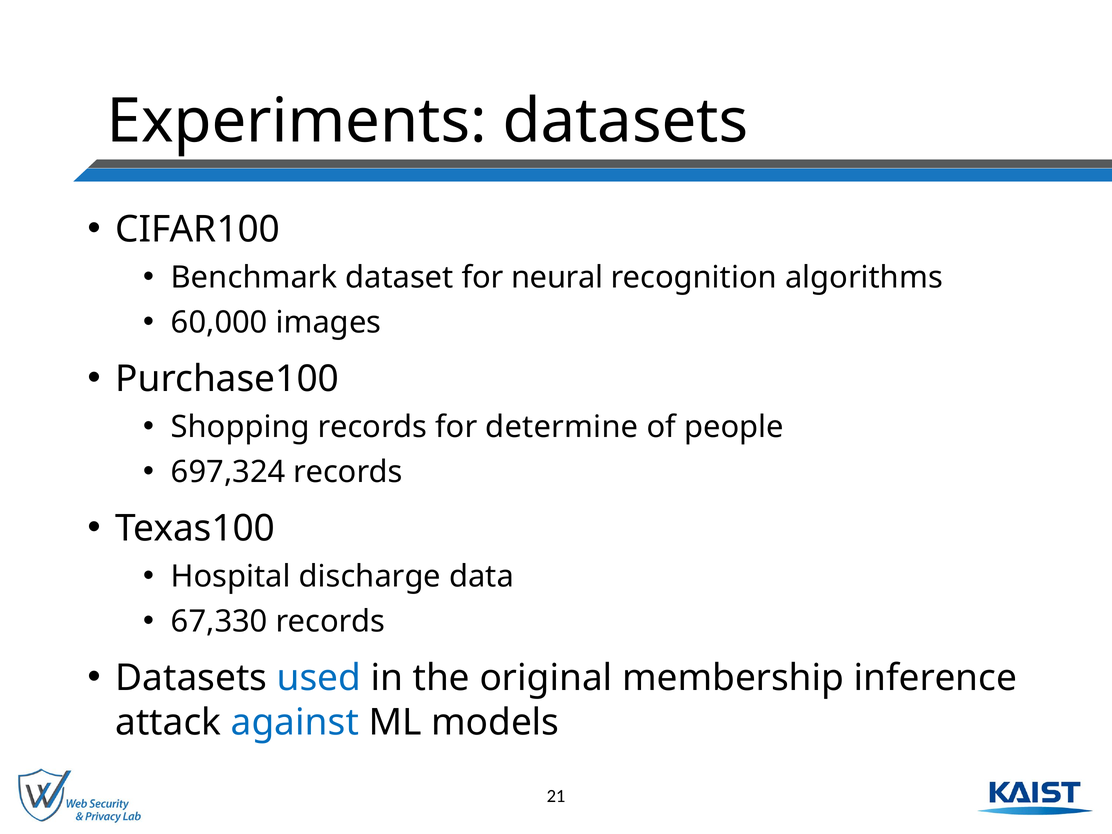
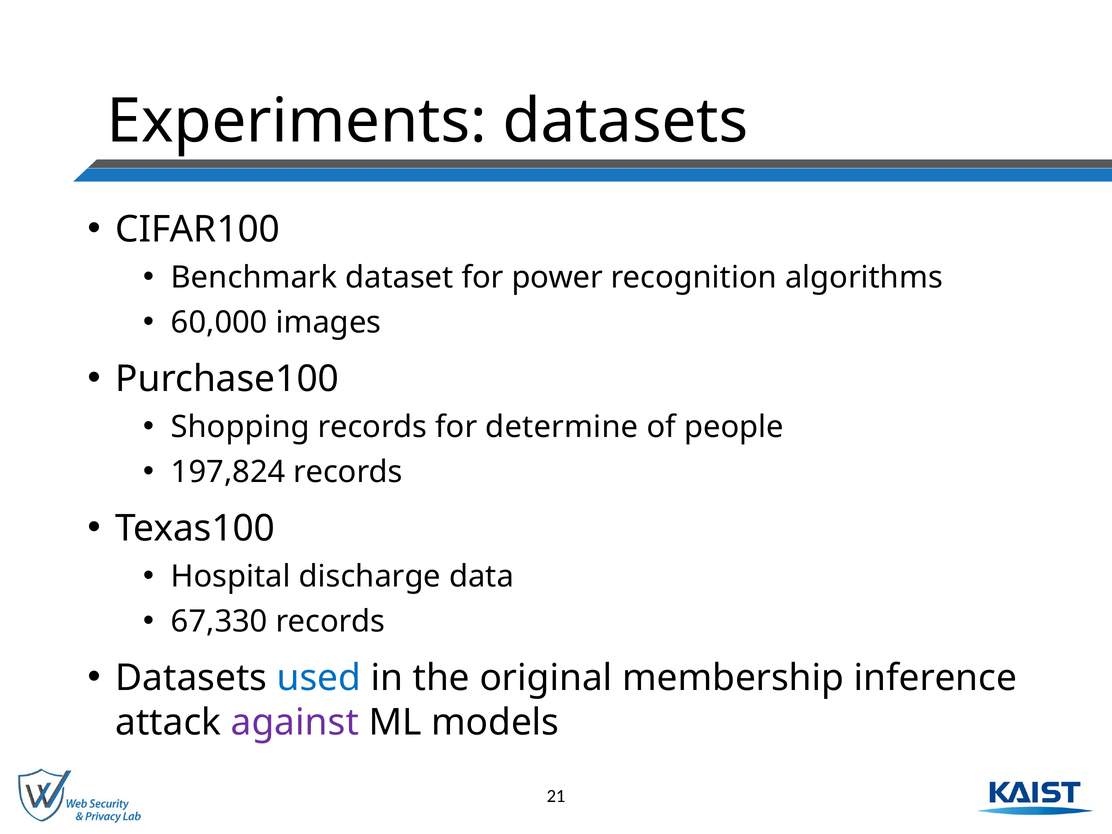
neural: neural -> power
697,324: 697,324 -> 197,824
against colour: blue -> purple
